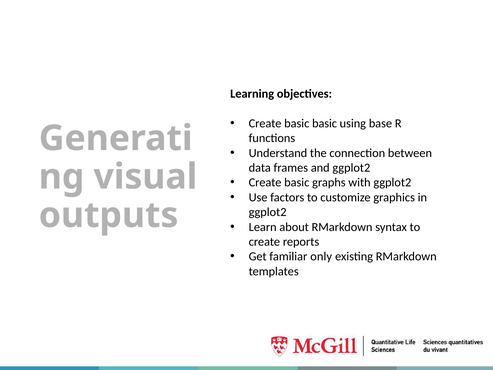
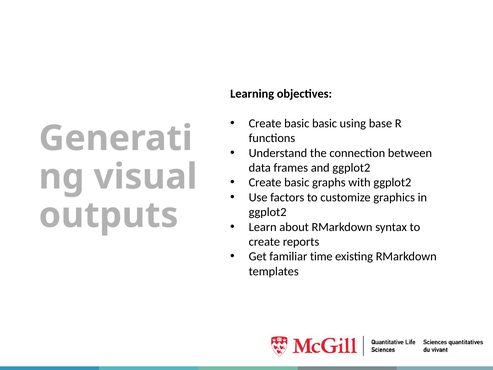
only: only -> time
